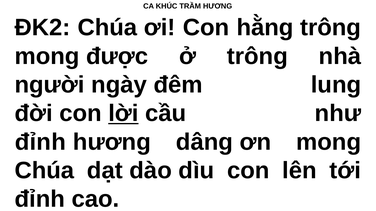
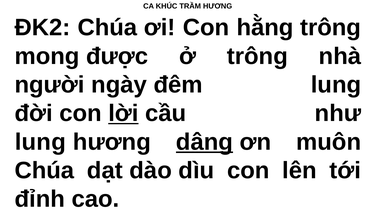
đỉnh at (40, 142): đỉnh -> lung
dâng underline: none -> present
ơn mong: mong -> muôn
